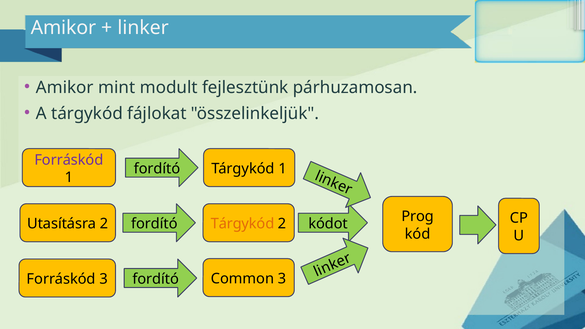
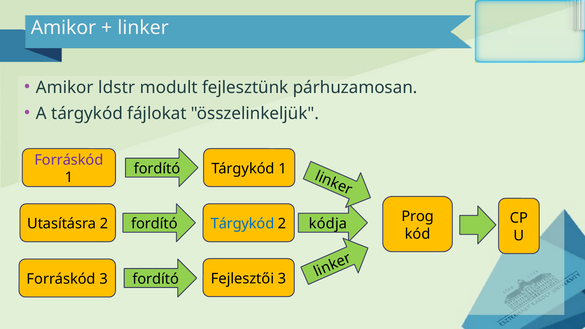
mint: mint -> ldstr
Tárgykód at (243, 224) colour: orange -> blue
kódot: kódot -> kódja
Common: Common -> Fejlesztői
